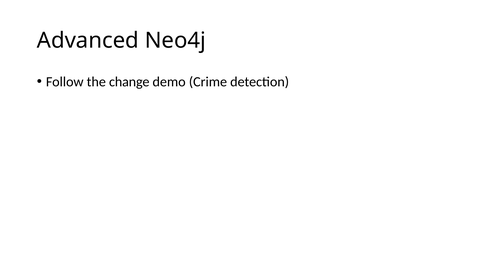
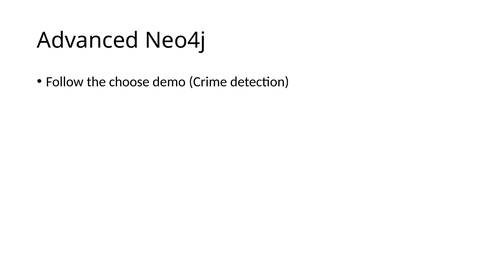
change: change -> choose
